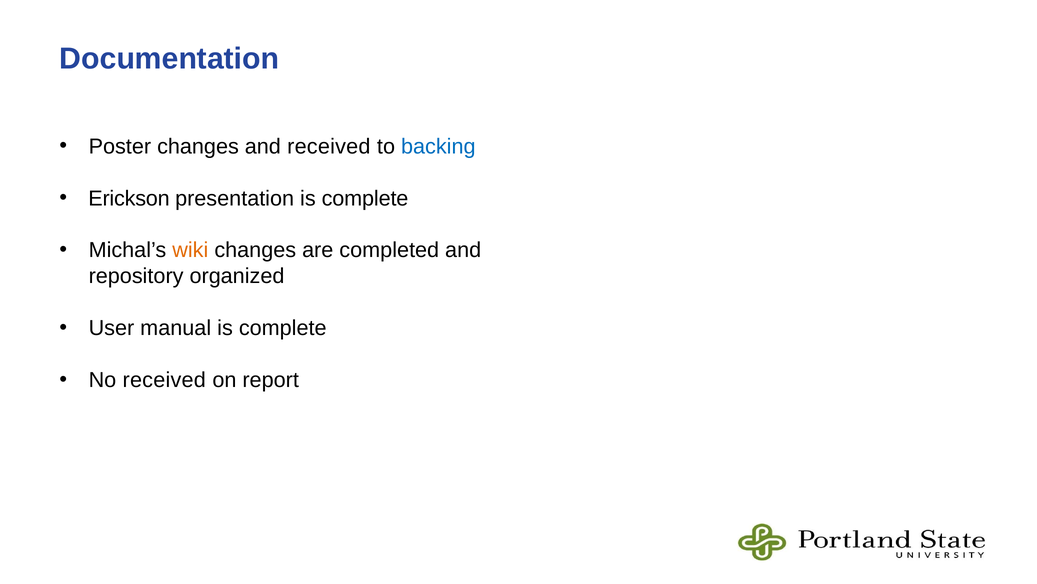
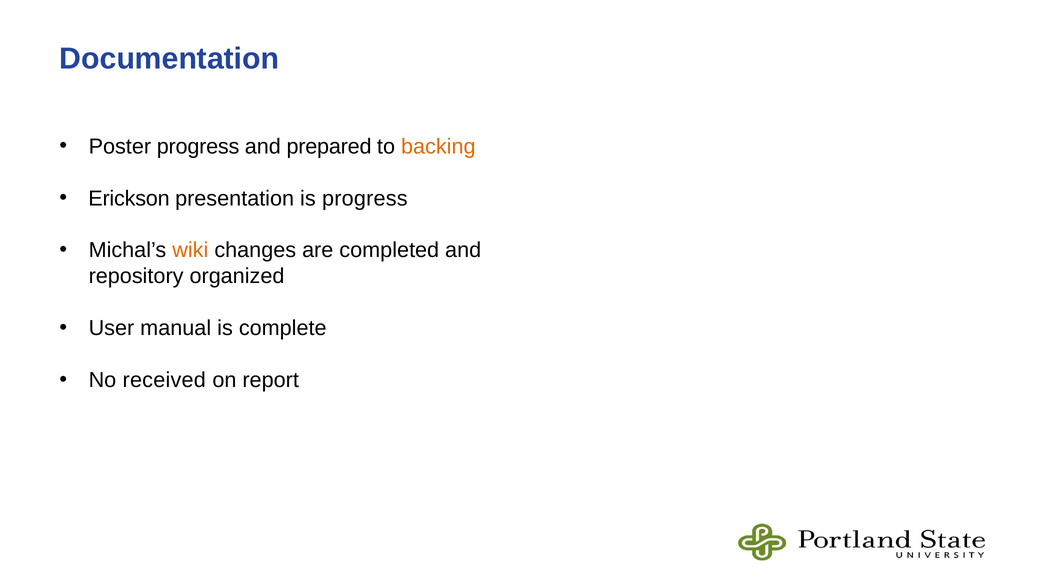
Poster changes: changes -> progress
and received: received -> prepared
backing colour: blue -> orange
presentation is complete: complete -> progress
